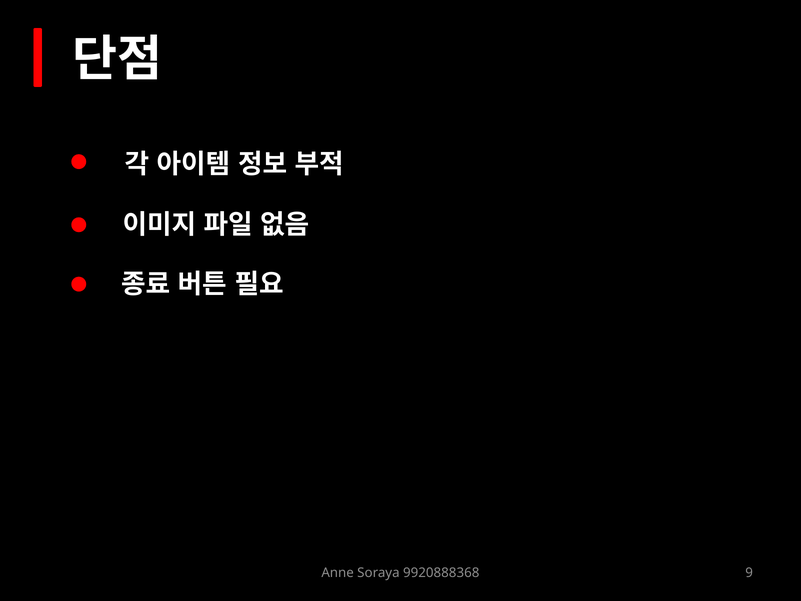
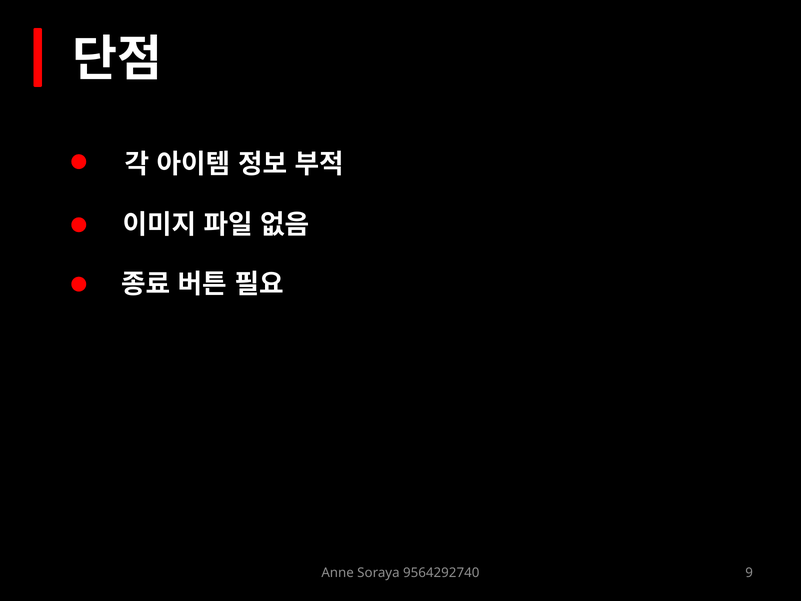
9920888368: 9920888368 -> 9564292740
